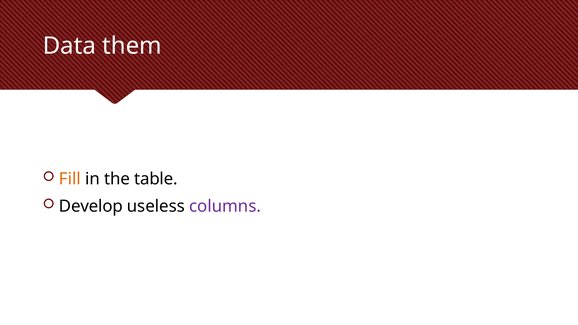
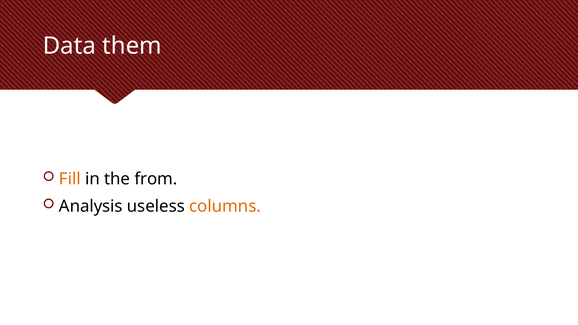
table: table -> from
Develop: Develop -> Analysis
columns colour: purple -> orange
